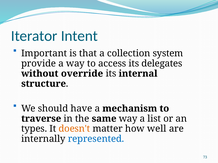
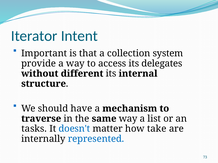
override: override -> different
types: types -> tasks
doesn't colour: orange -> blue
well: well -> take
